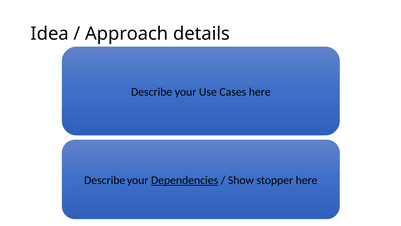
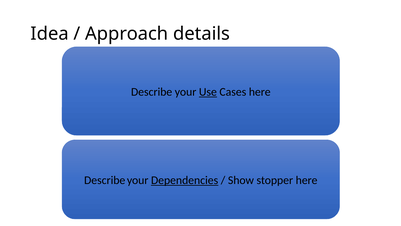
Use underline: none -> present
